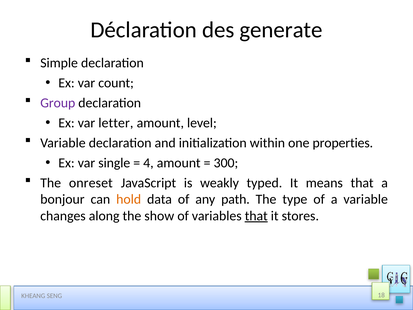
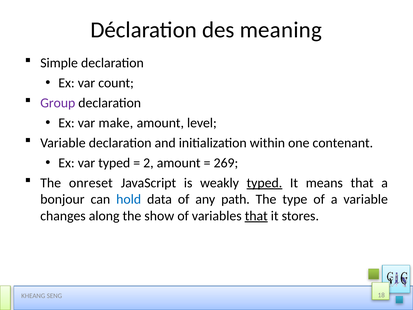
generate: generate -> meaning
letter: letter -> make
properties: properties -> contenant
var single: single -> typed
4: 4 -> 2
300: 300 -> 269
typed at (264, 183) underline: none -> present
hold colour: orange -> blue
